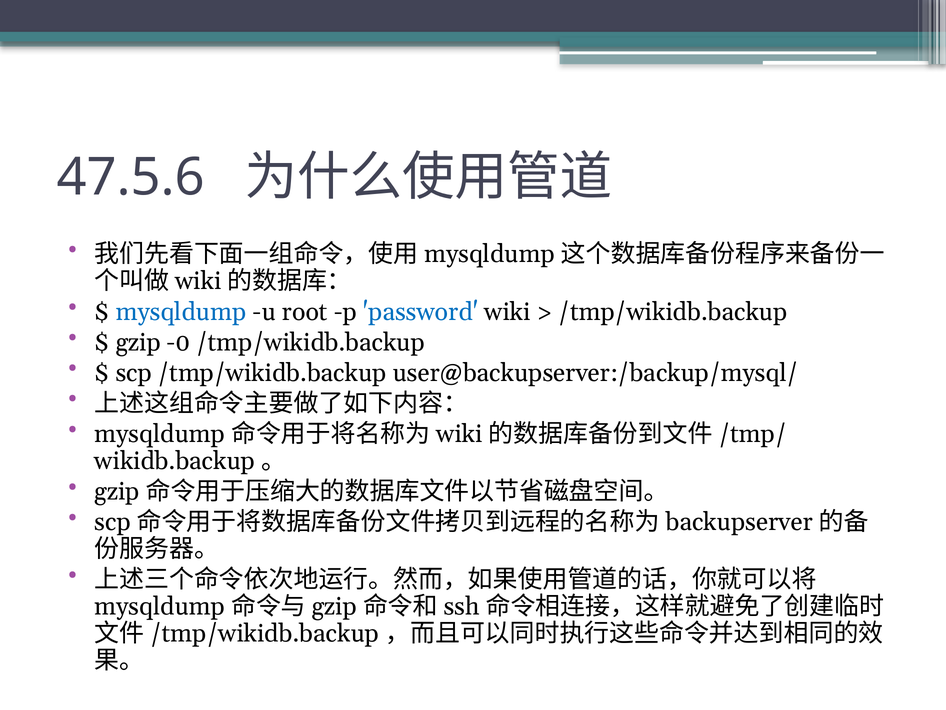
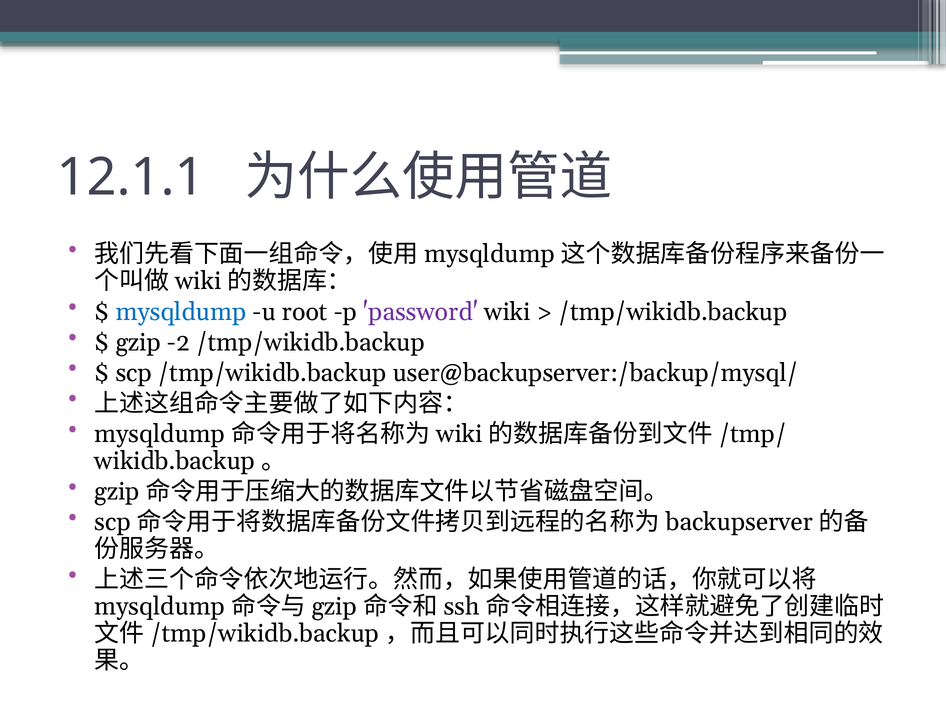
47.5.6: 47.5.6 -> 12.1.1
password colour: blue -> purple
-0: -0 -> -2
